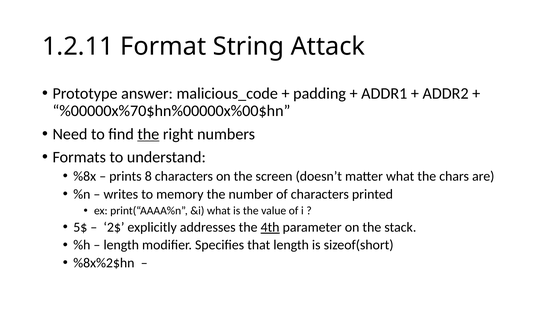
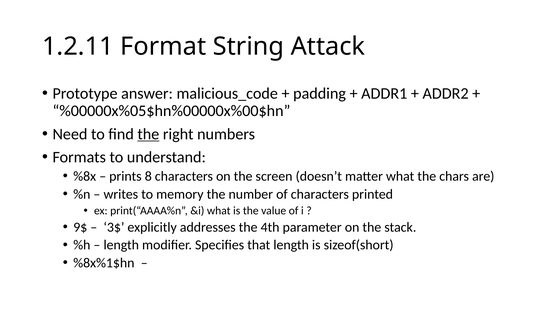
%00000x%70$hn%00000x%00$hn: %00000x%70$hn%00000x%00$hn -> %00000x%05$hn%00000x%00$hn
5$: 5$ -> 9$
2$: 2$ -> 3$
4th underline: present -> none
%8x%2$hn: %8x%2$hn -> %8x%1$hn
